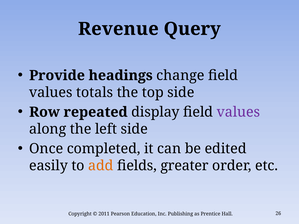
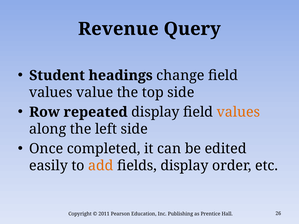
Provide: Provide -> Student
totals: totals -> value
values at (238, 112) colour: purple -> orange
fields greater: greater -> display
